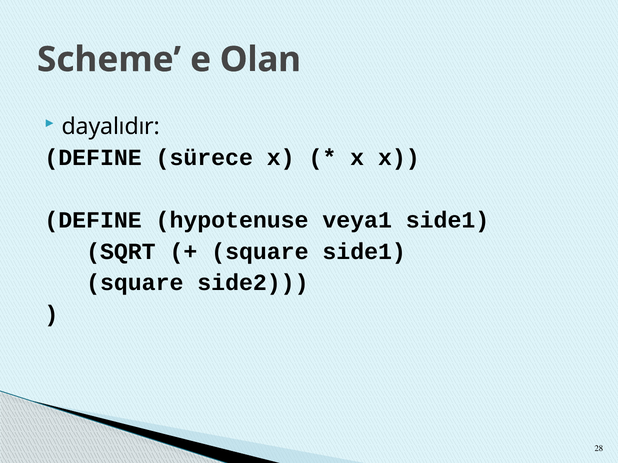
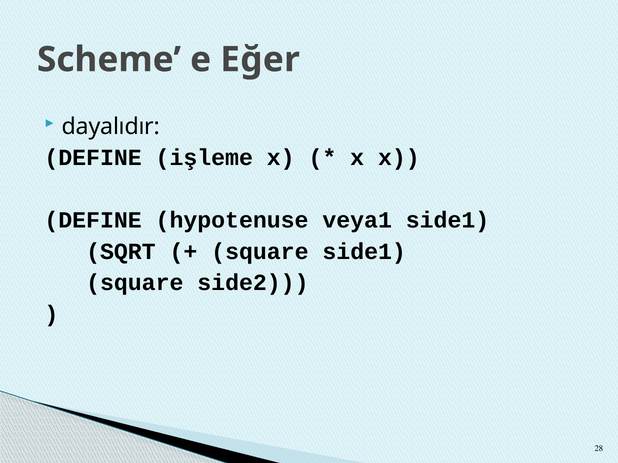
Olan: Olan -> Eğer
sürece: sürece -> işleme
